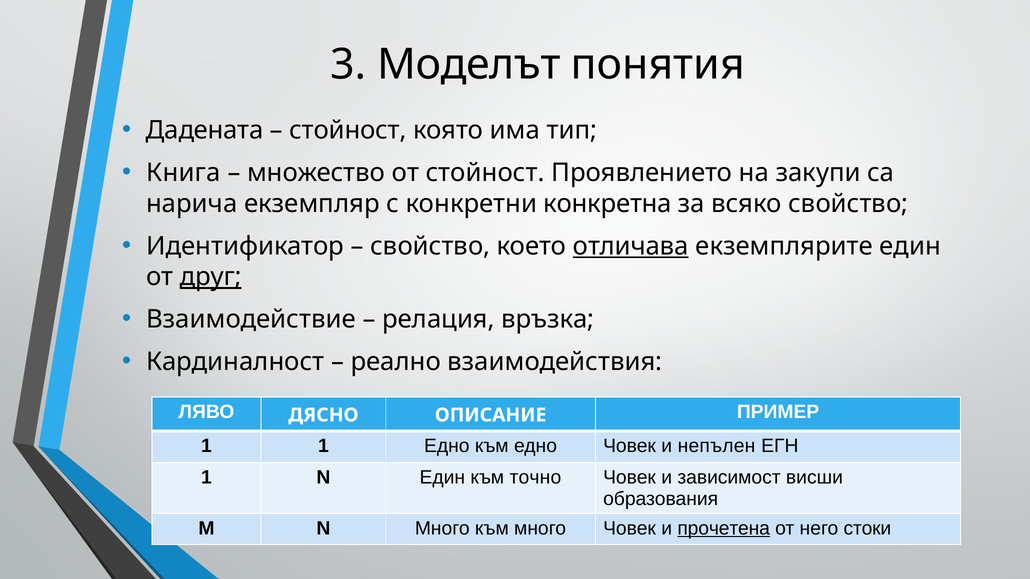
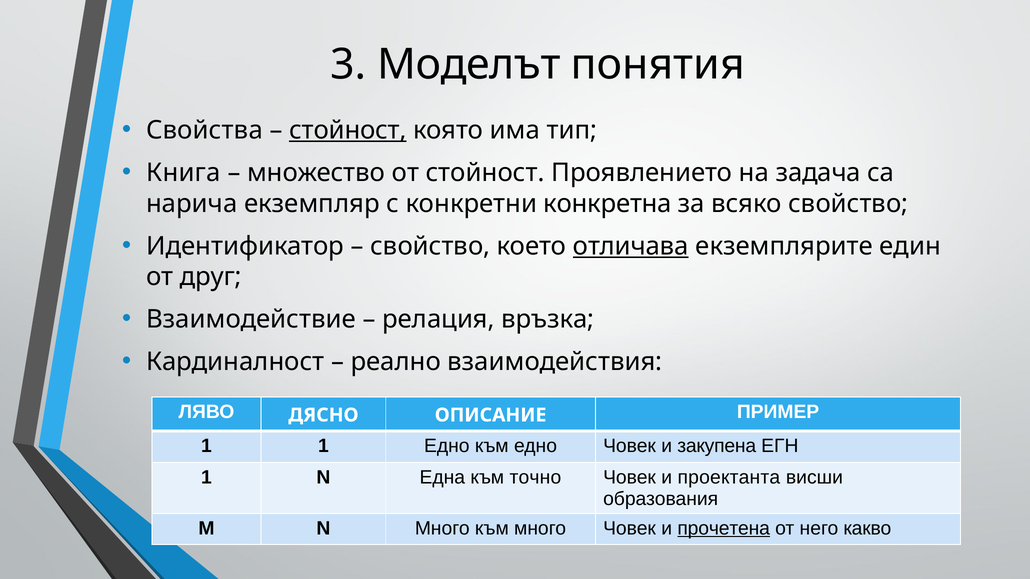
Дадената: Дадената -> Свойства
стойност at (348, 130) underline: none -> present
закупи: закупи -> задача
друг underline: present -> none
непълен: непълен -> закупена
N Един: Един -> Една
зависимост: зависимост -> проектанта
стоки: стоки -> какво
